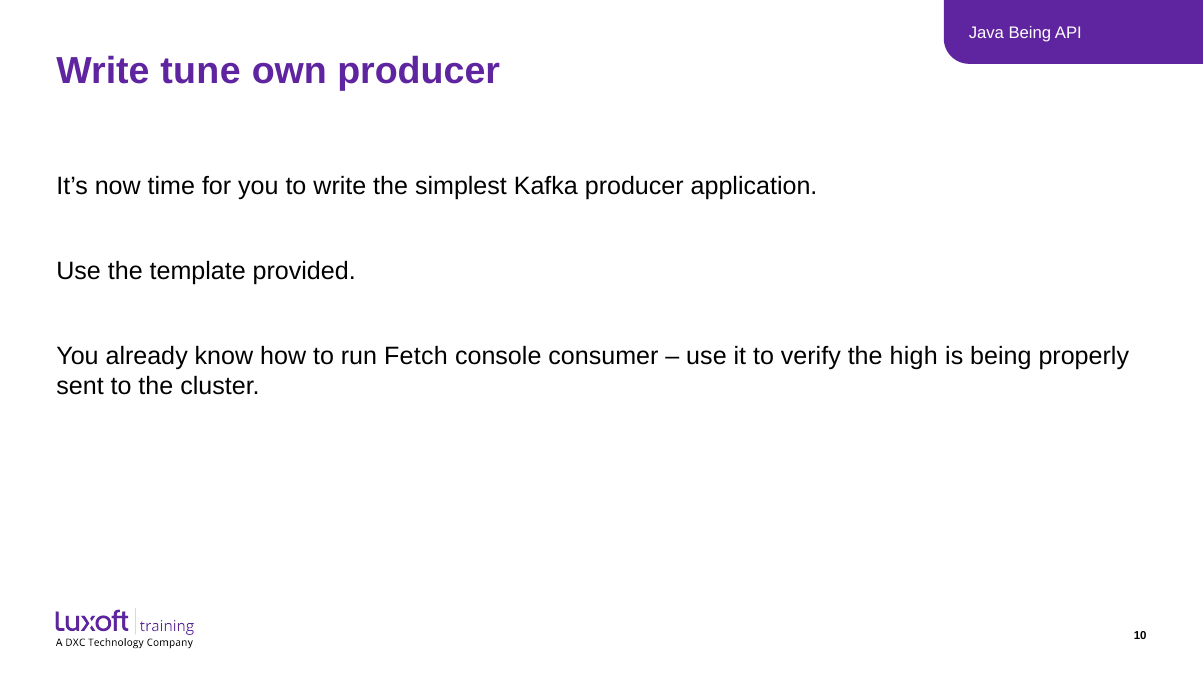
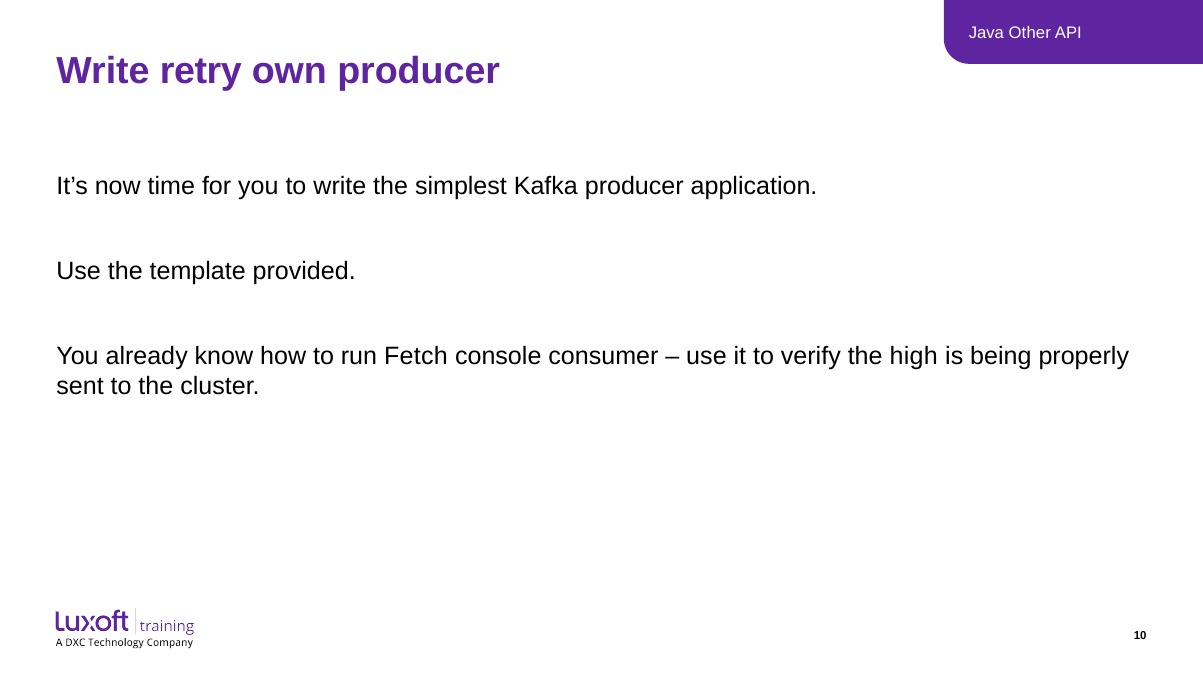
Java Being: Being -> Other
tune: tune -> retry
